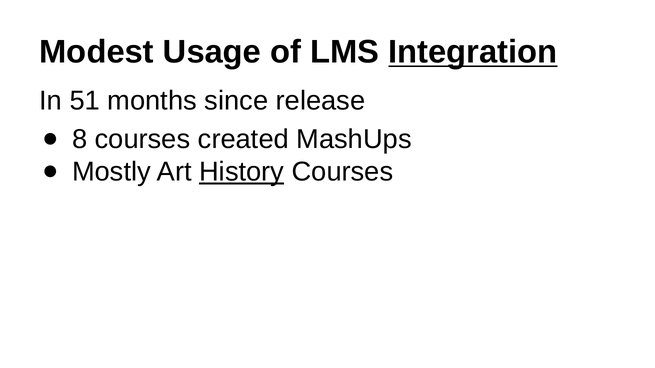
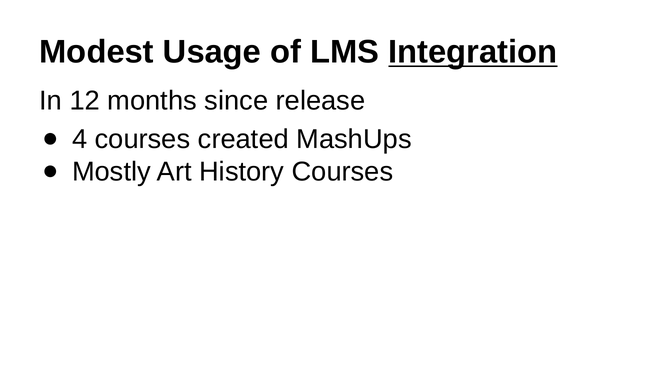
51: 51 -> 12
8: 8 -> 4
History underline: present -> none
